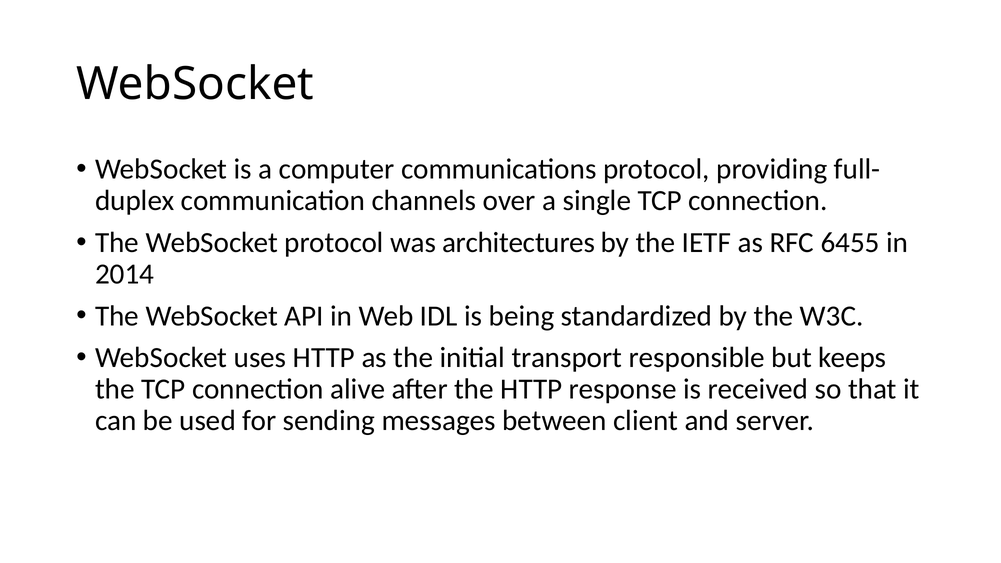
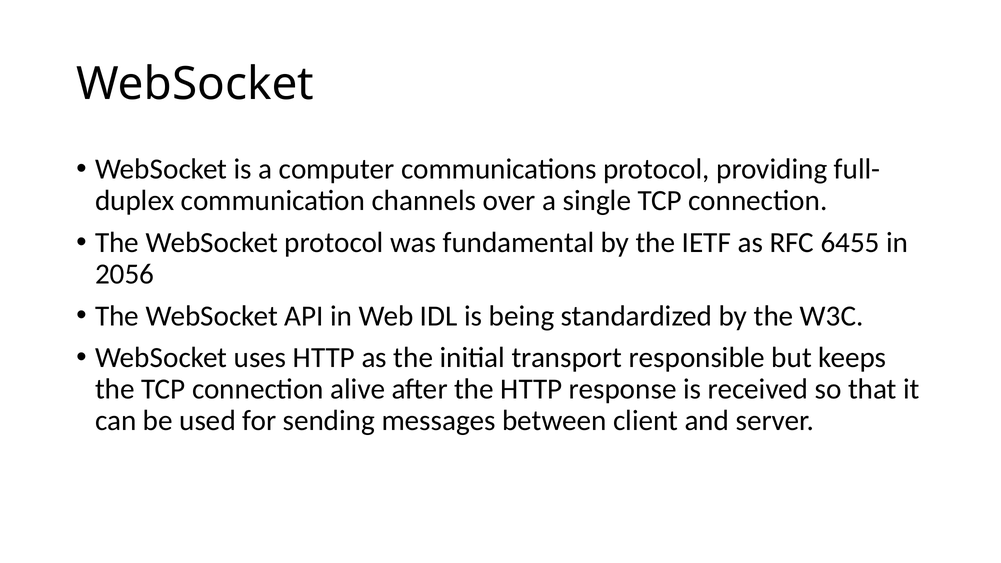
architectures: architectures -> fundamental
2014: 2014 -> 2056
